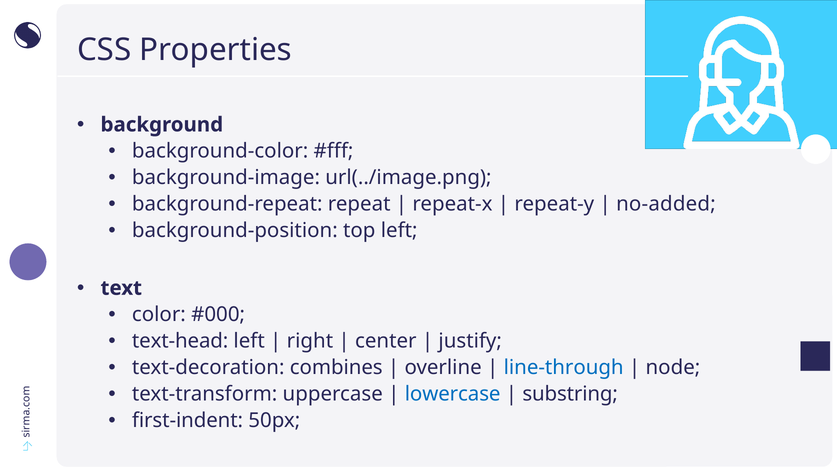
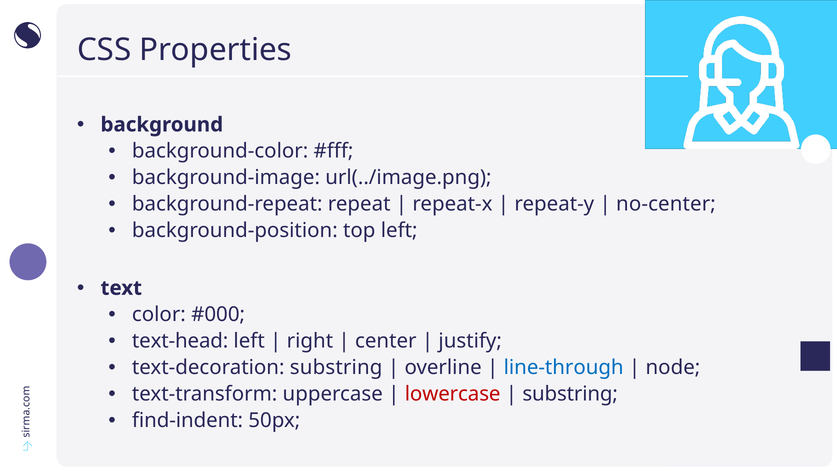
no-added: no-added -> no-center
text-decoration combines: combines -> substring
lowercase colour: blue -> red
first-indent: first-indent -> find-indent
